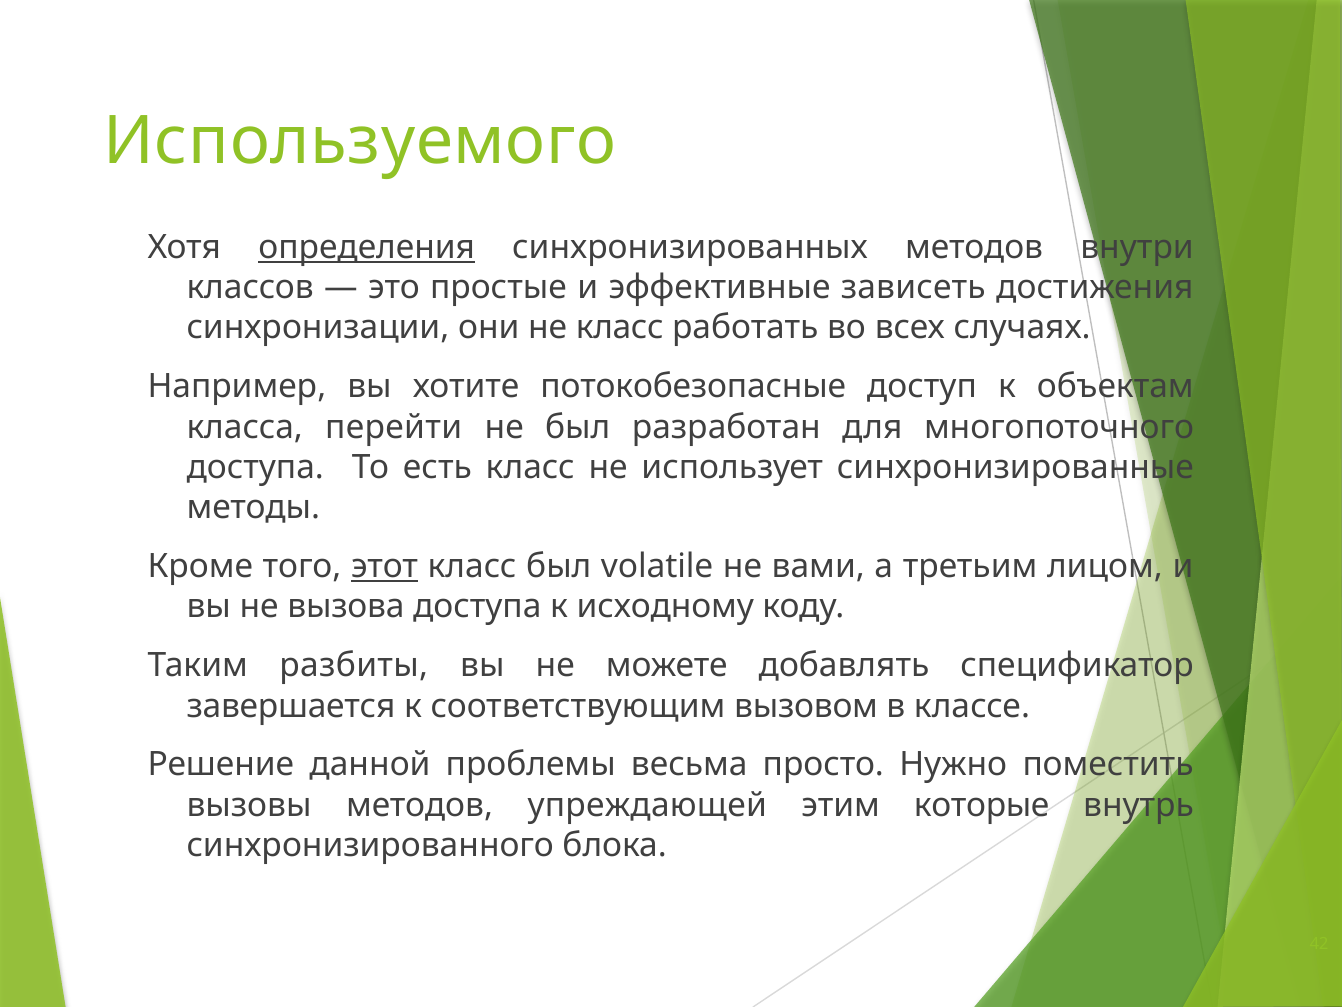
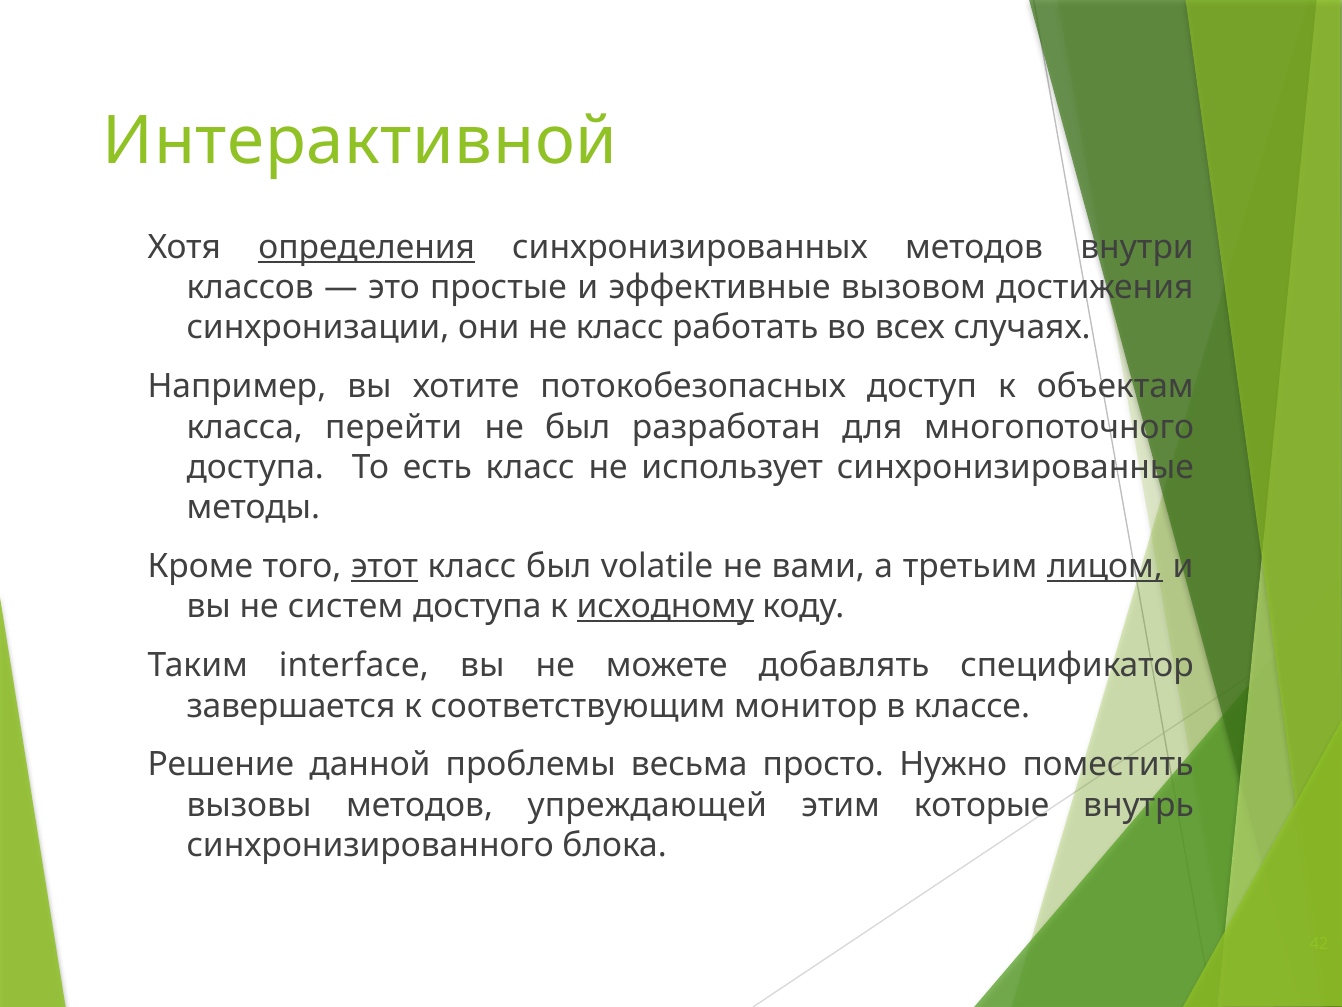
Используемого: Используемого -> Интерактивной
зависеть: зависеть -> вызовом
потокобезопасные: потокобезопасные -> потокобезопасных
лицом underline: none -> present
вызова: вызова -> систем
исходному underline: none -> present
разбиты: разбиты -> interface
вызовом: вызовом -> монитор
